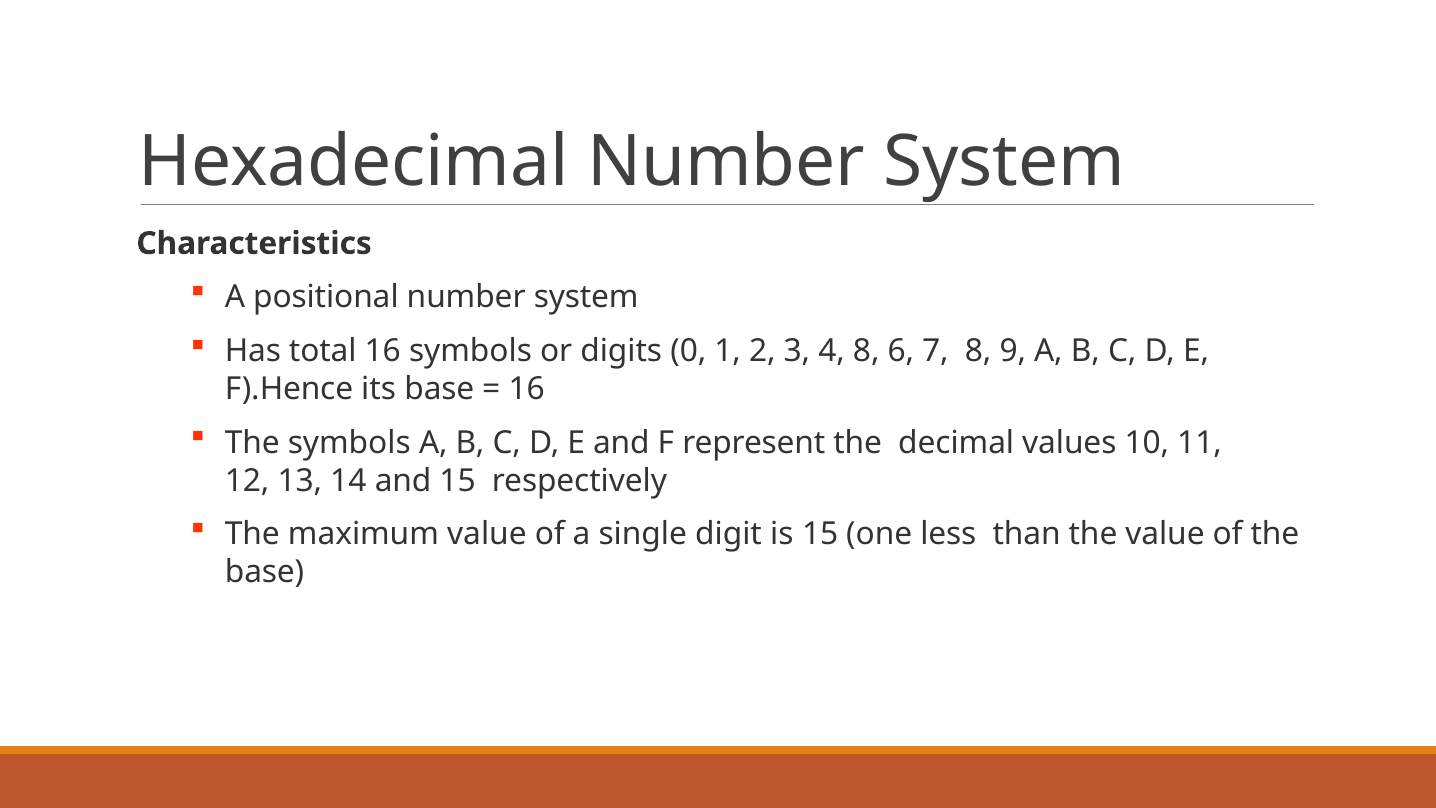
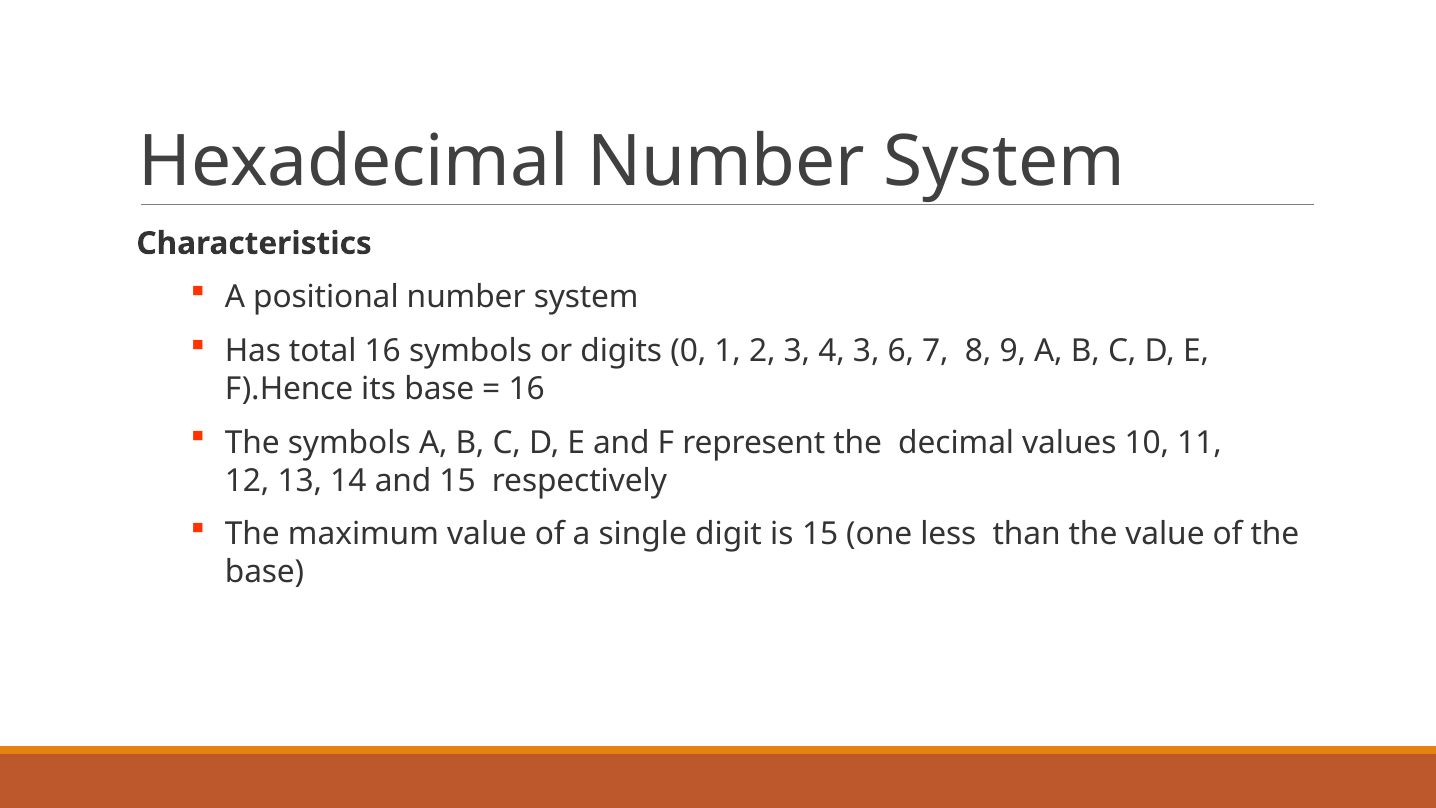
4 8: 8 -> 3
